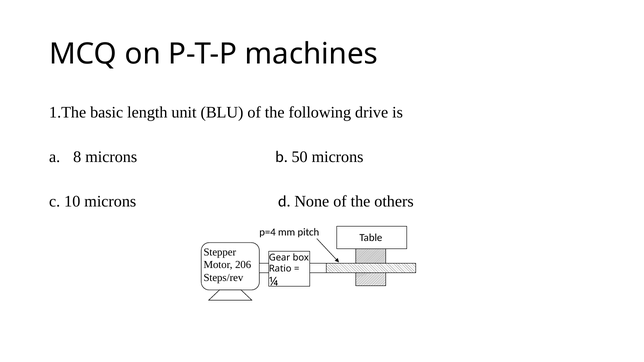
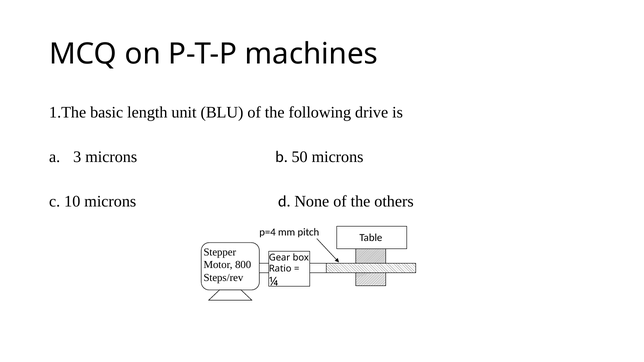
8: 8 -> 3
206: 206 -> 800
